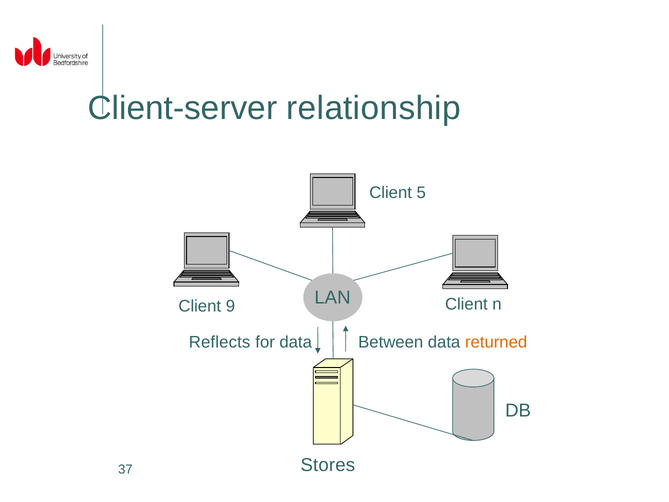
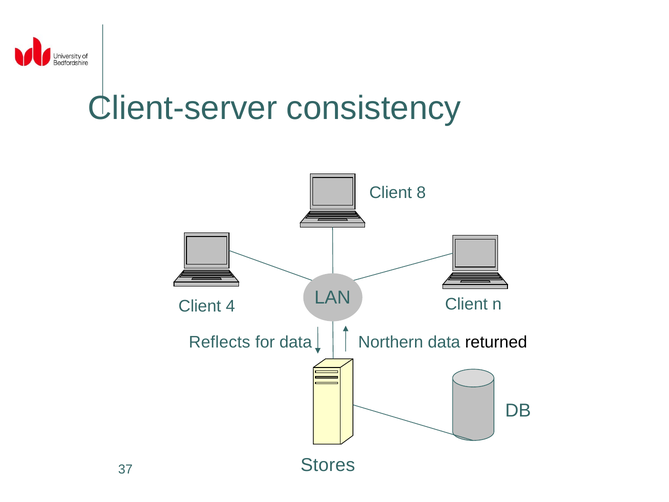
relationship: relationship -> consistency
5: 5 -> 8
9: 9 -> 4
Between: Between -> Northern
returned colour: orange -> black
